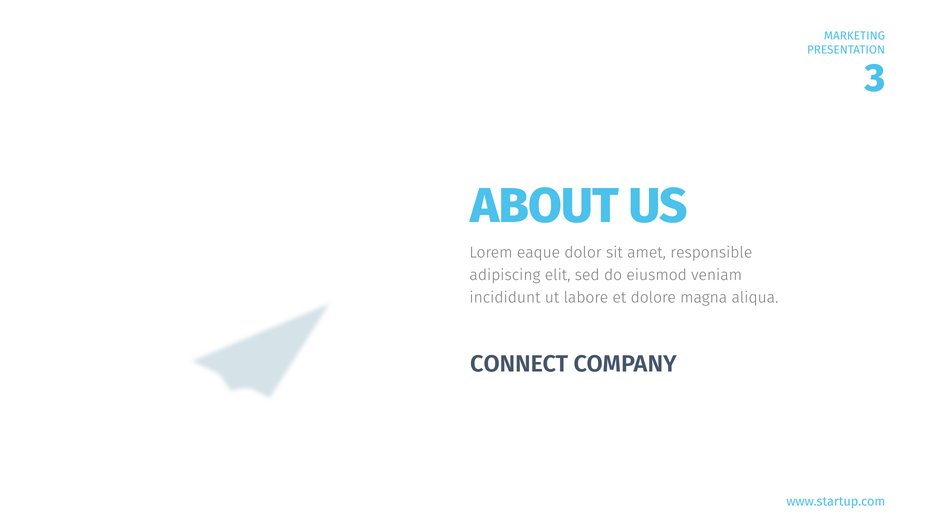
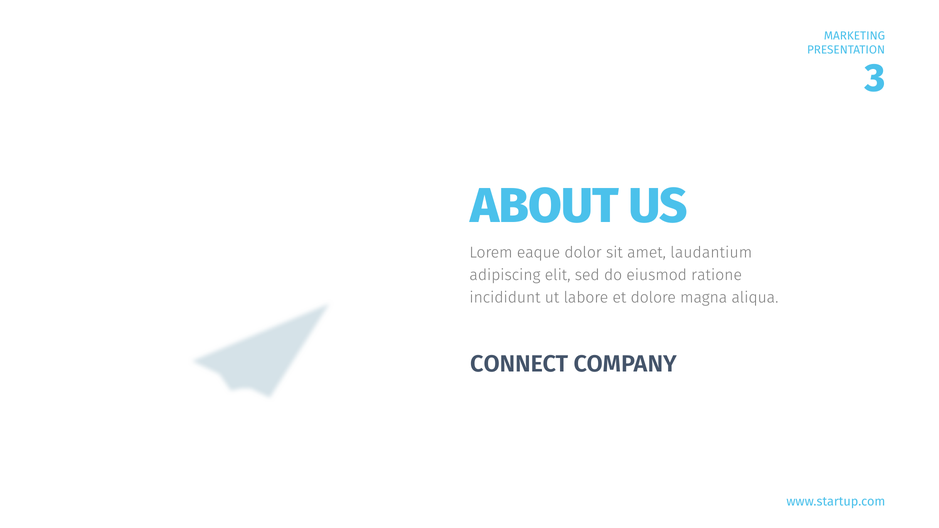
responsible: responsible -> laudantium
veniam: veniam -> ratione
